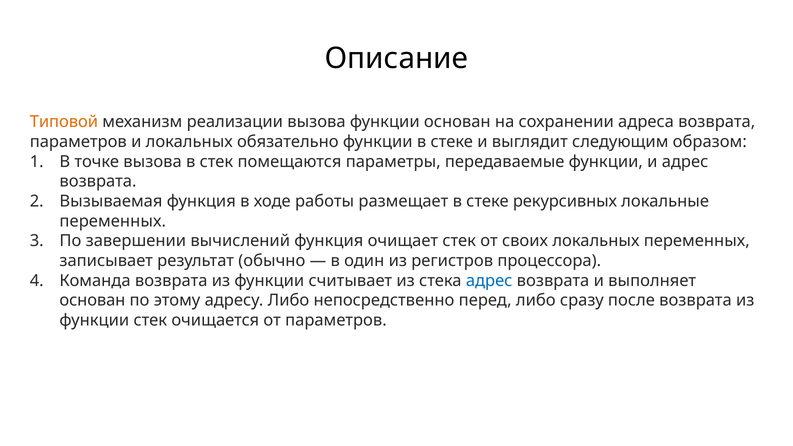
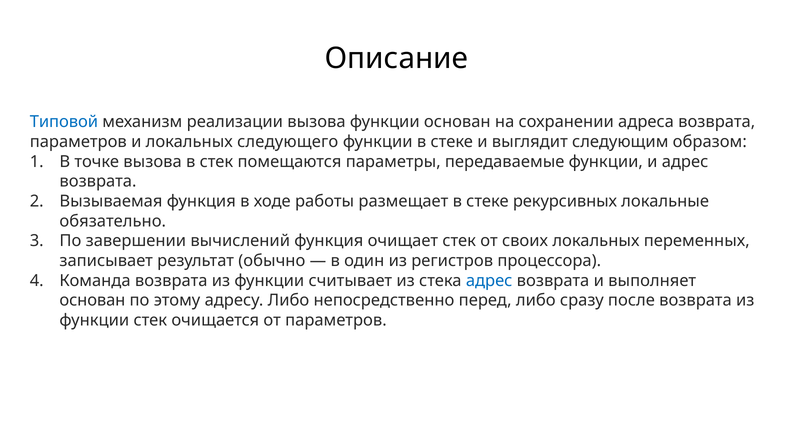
Типовой colour: orange -> blue
обязательно: обязательно -> следующего
переменных at (113, 221): переменных -> обязательно
